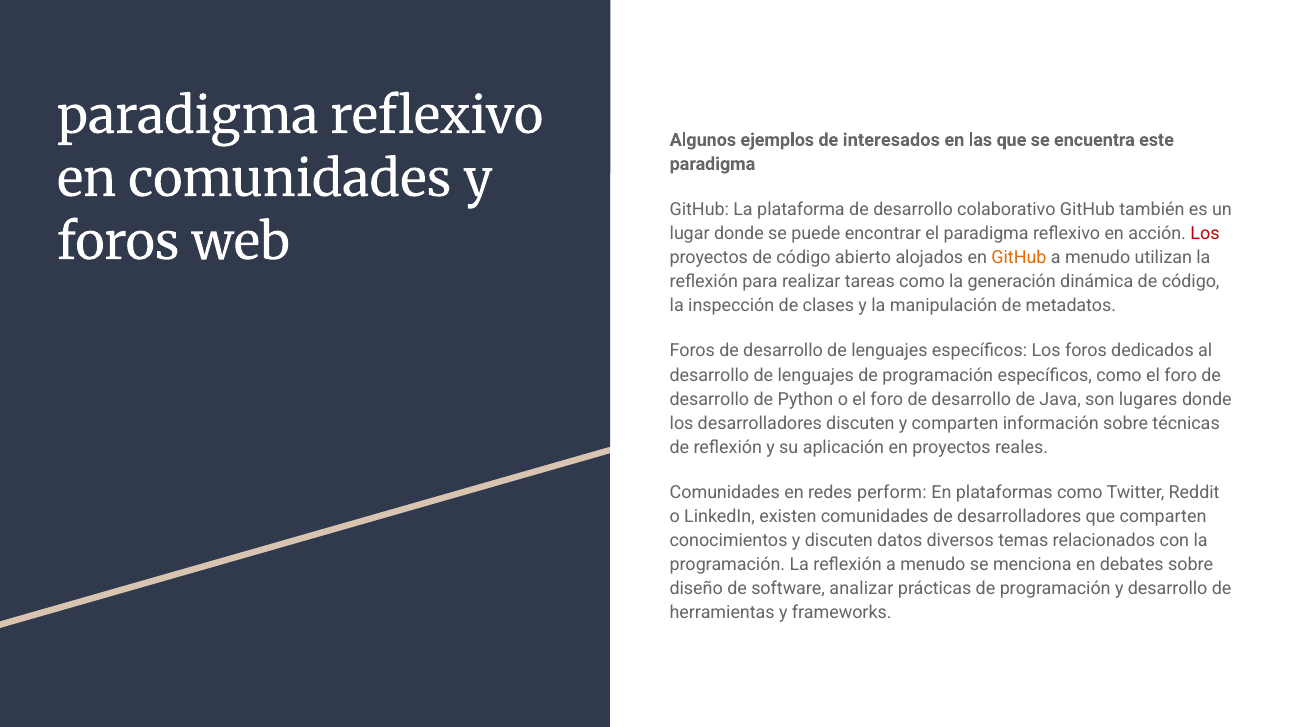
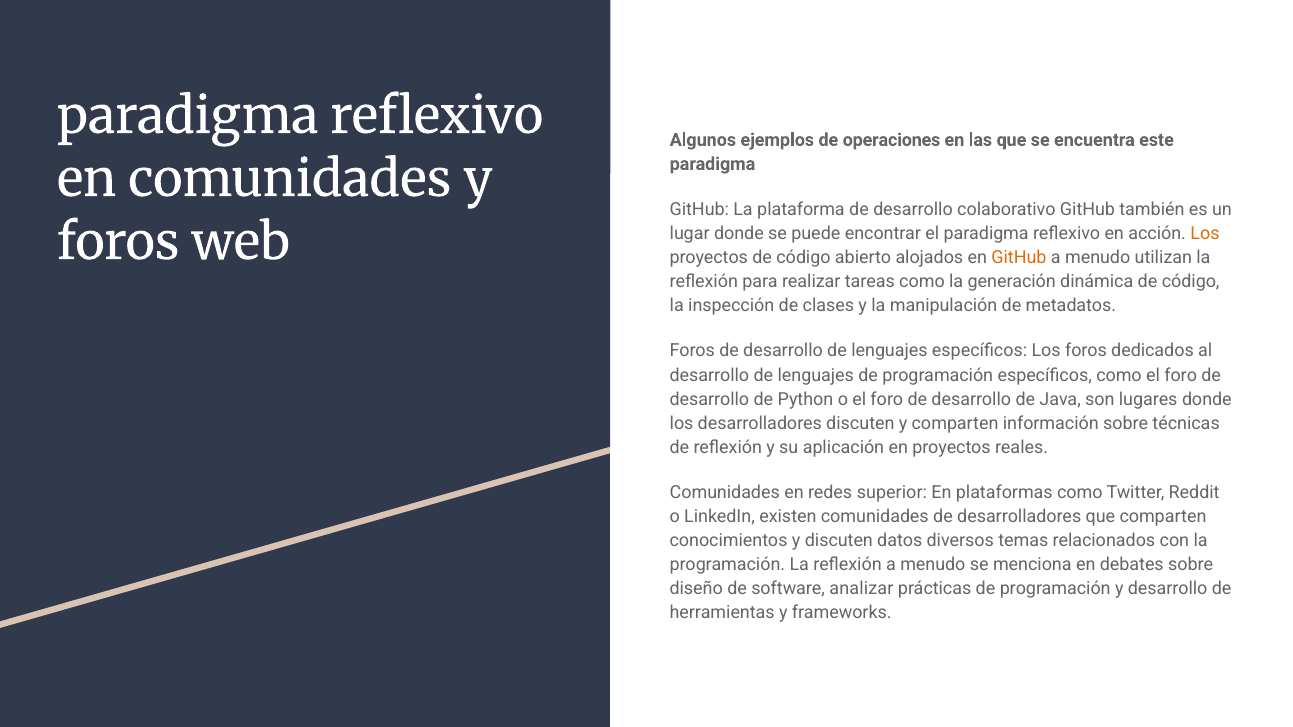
interesados: interesados -> operaciones
Los at (1205, 234) colour: red -> orange
perform: perform -> superior
